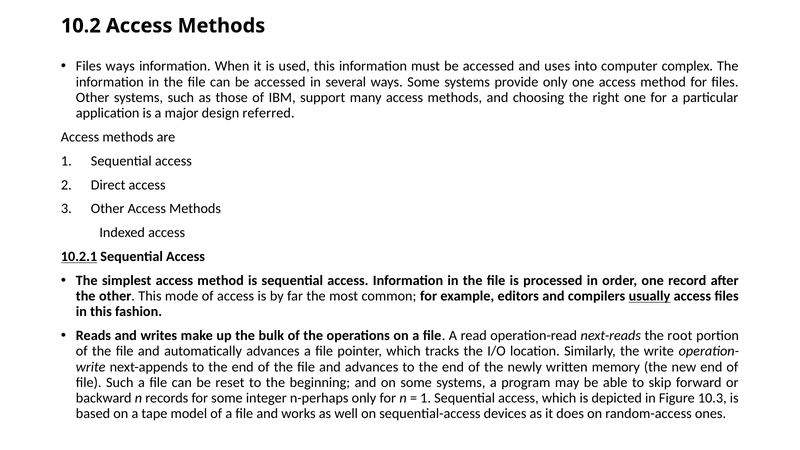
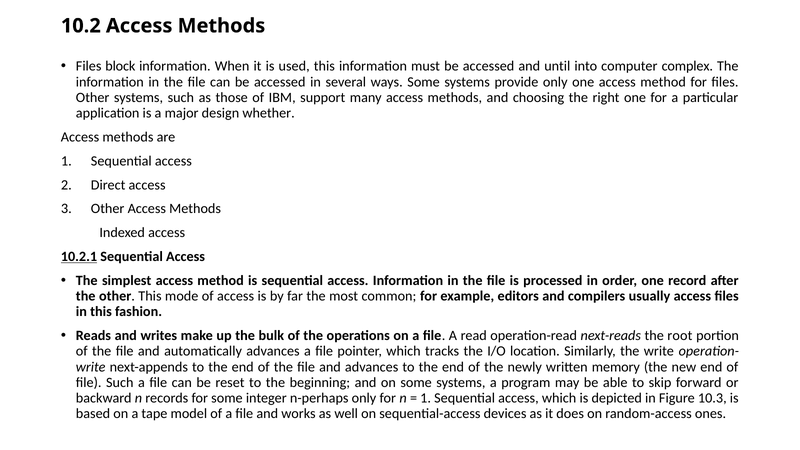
Files ways: ways -> block
uses: uses -> until
referred: referred -> whether
usually underline: present -> none
